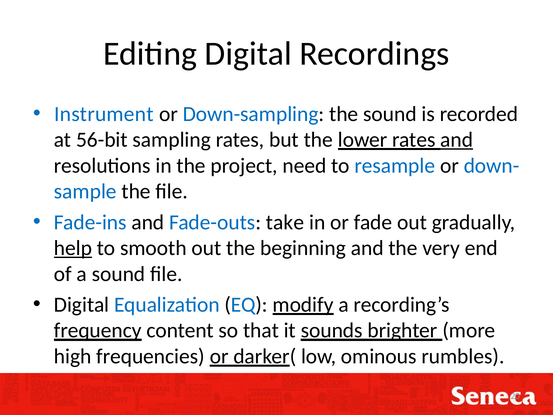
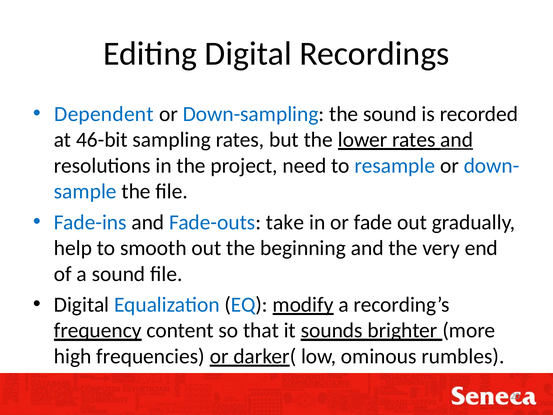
Instrument: Instrument -> Dependent
56-bit: 56-bit -> 46-bit
help underline: present -> none
